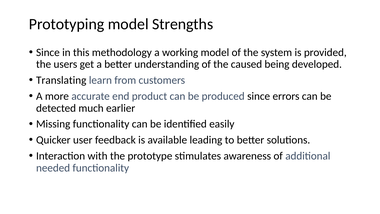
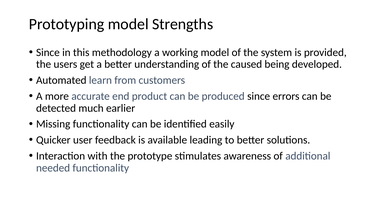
Translating: Translating -> Automated
